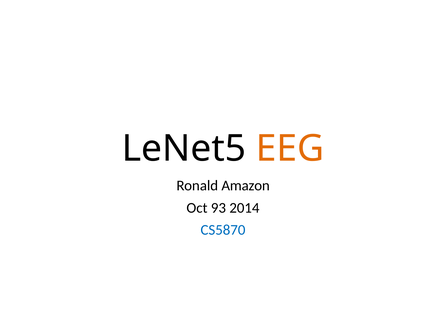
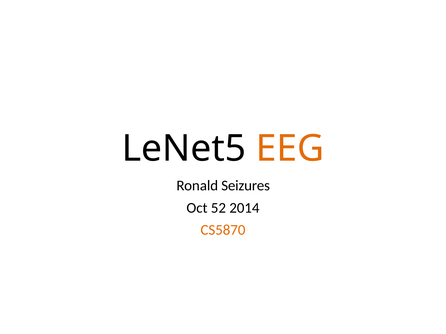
Amazon: Amazon -> Seizures
93: 93 -> 52
CS5870 colour: blue -> orange
